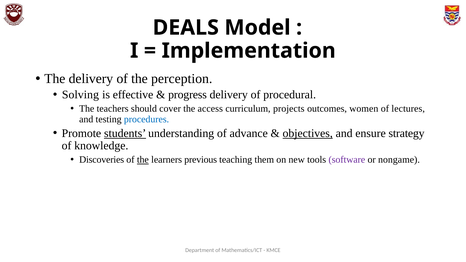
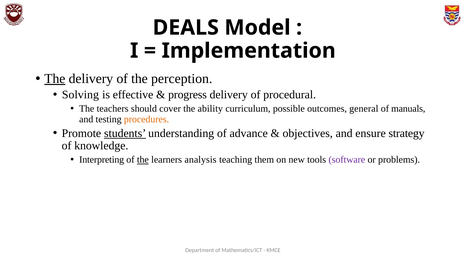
The at (55, 79) underline: none -> present
access: access -> ability
projects: projects -> possible
women: women -> general
lectures: lectures -> manuals
procedures colour: blue -> orange
objectives underline: present -> none
Discoveries: Discoveries -> Interpreting
previous: previous -> analysis
nongame: nongame -> problems
